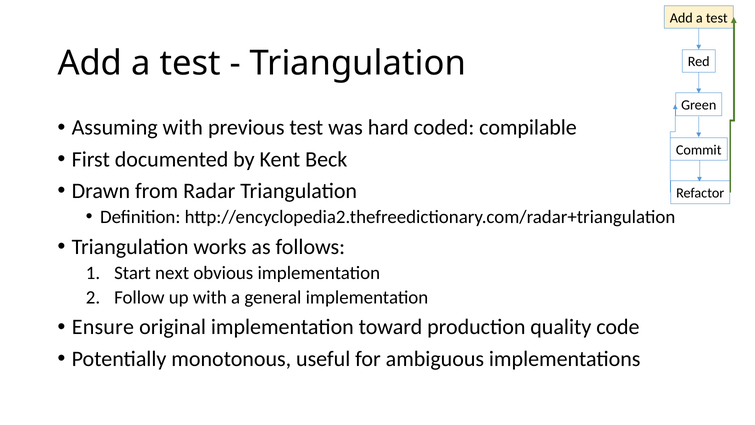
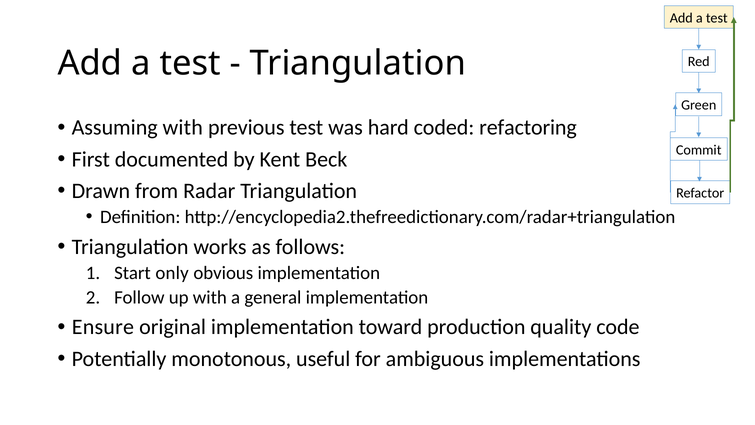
compilable: compilable -> refactoring
next: next -> only
